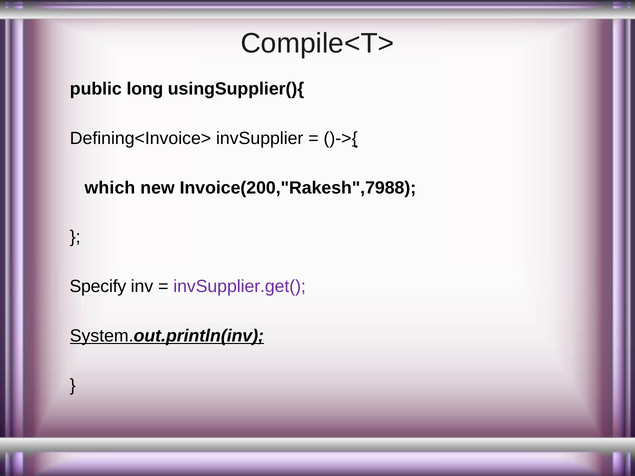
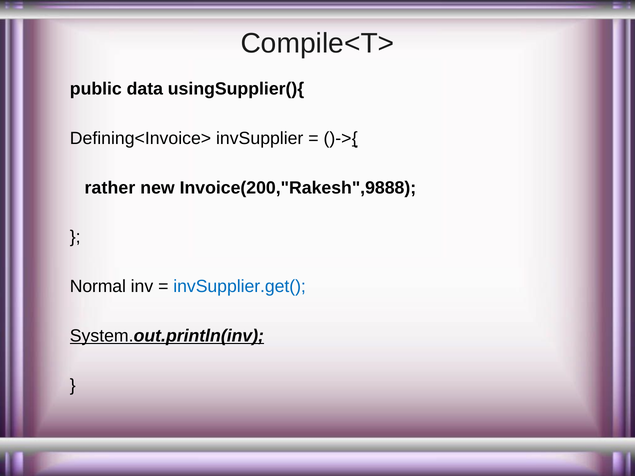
long: long -> data
which: which -> rather
Invoice(200,"Rakesh",7988: Invoice(200,"Rakesh",7988 -> Invoice(200,"Rakesh",9888
Specify: Specify -> Normal
invSupplier.get( colour: purple -> blue
